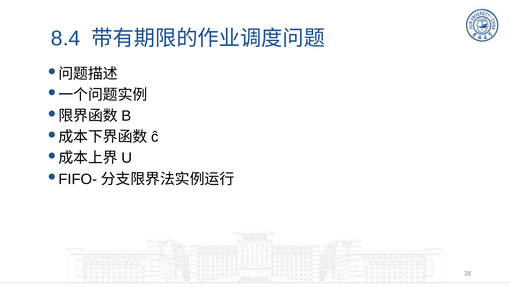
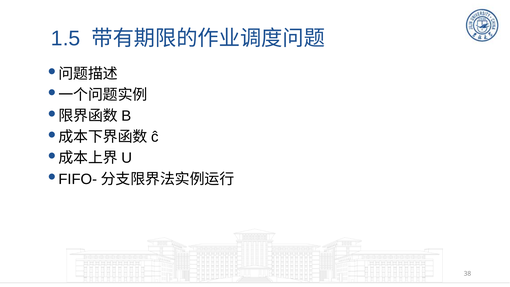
8.4: 8.4 -> 1.5
